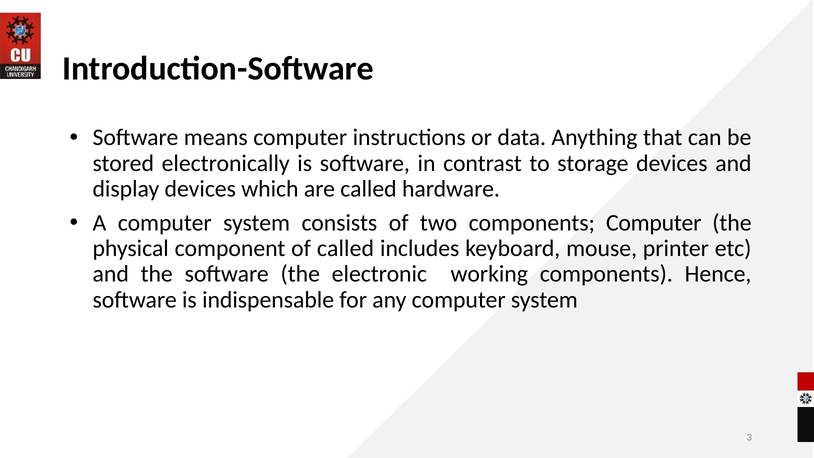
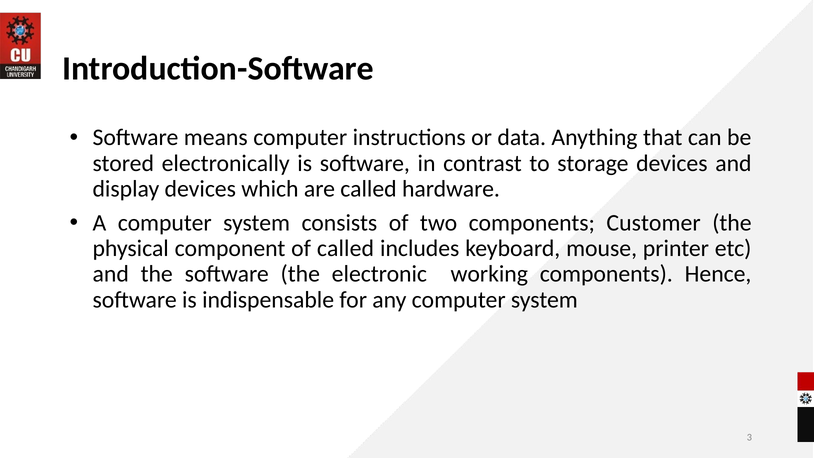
components Computer: Computer -> Customer
